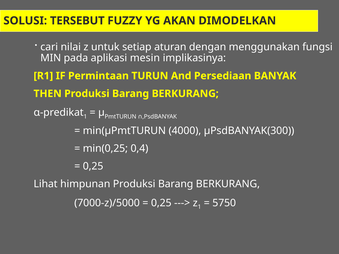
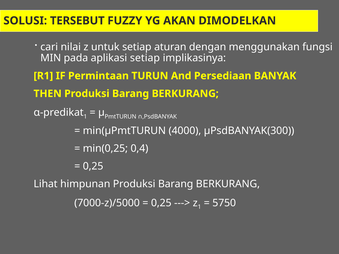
aplikasi mesin: mesin -> setiap
